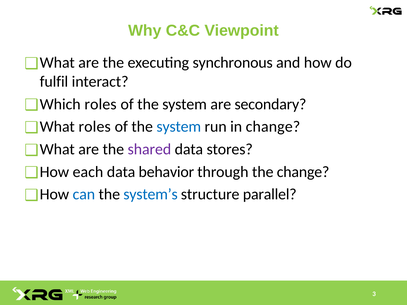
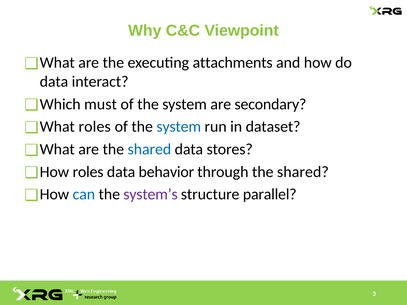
synchronous: synchronous -> attachments
fulfil at (54, 82): fulfil -> data
roles at (101, 104): roles -> must
in change: change -> dataset
shared at (149, 149) colour: purple -> blue
each at (88, 172): each -> roles
through the change: change -> shared
system’s colour: blue -> purple
